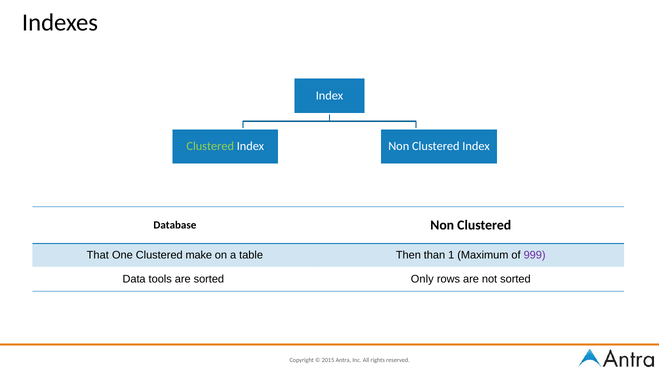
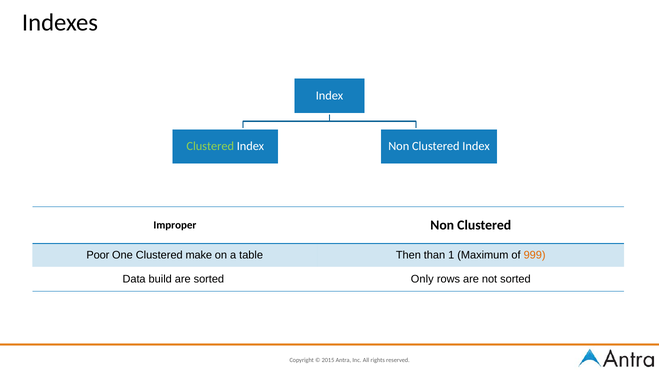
Database: Database -> Improper
That: That -> Poor
999 colour: purple -> orange
tools: tools -> build
